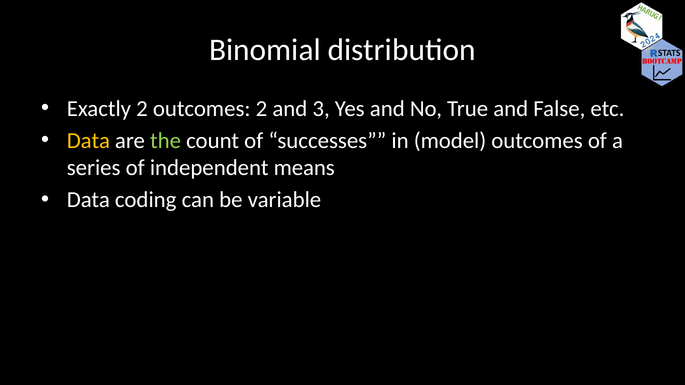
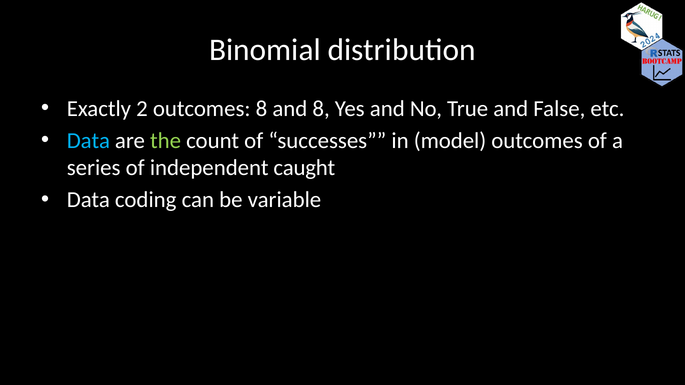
outcomes 2: 2 -> 8
and 3: 3 -> 8
Data at (88, 141) colour: yellow -> light blue
means: means -> caught
